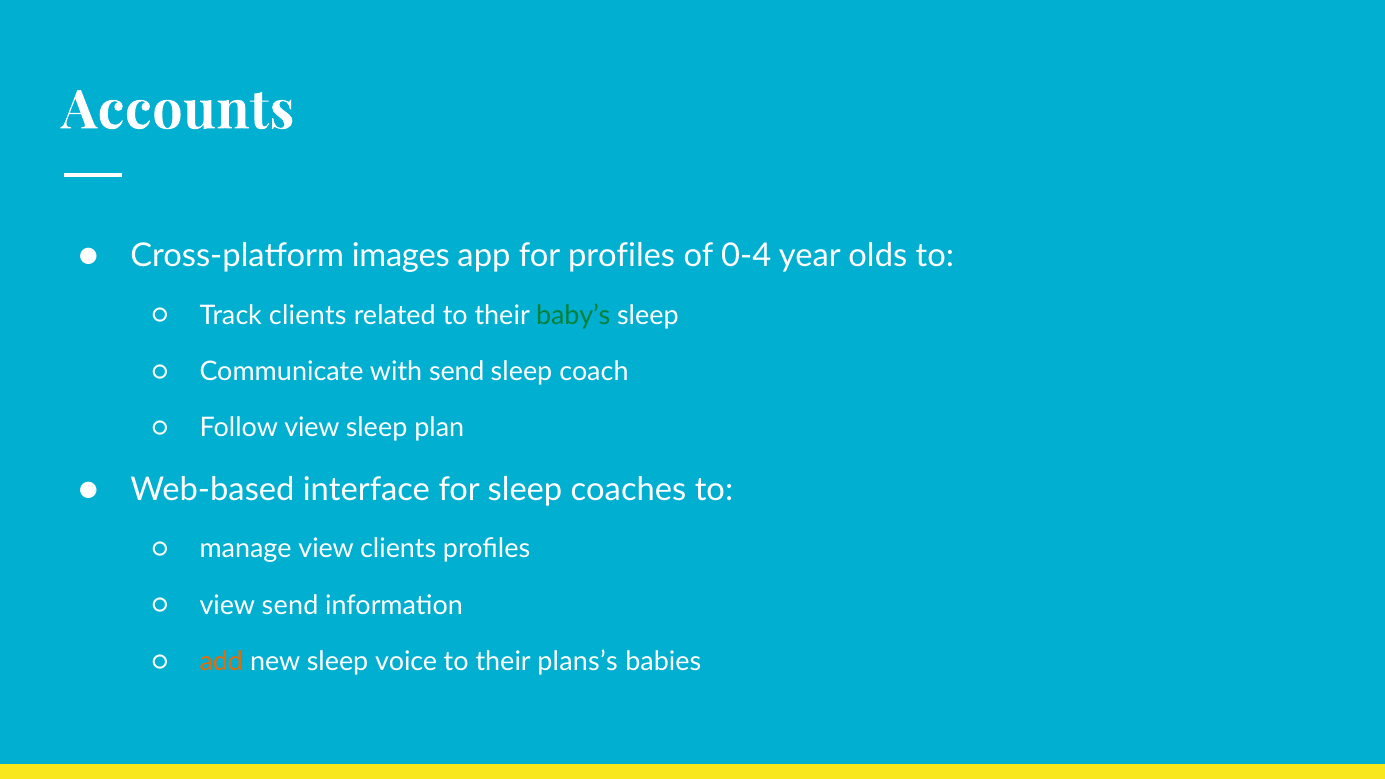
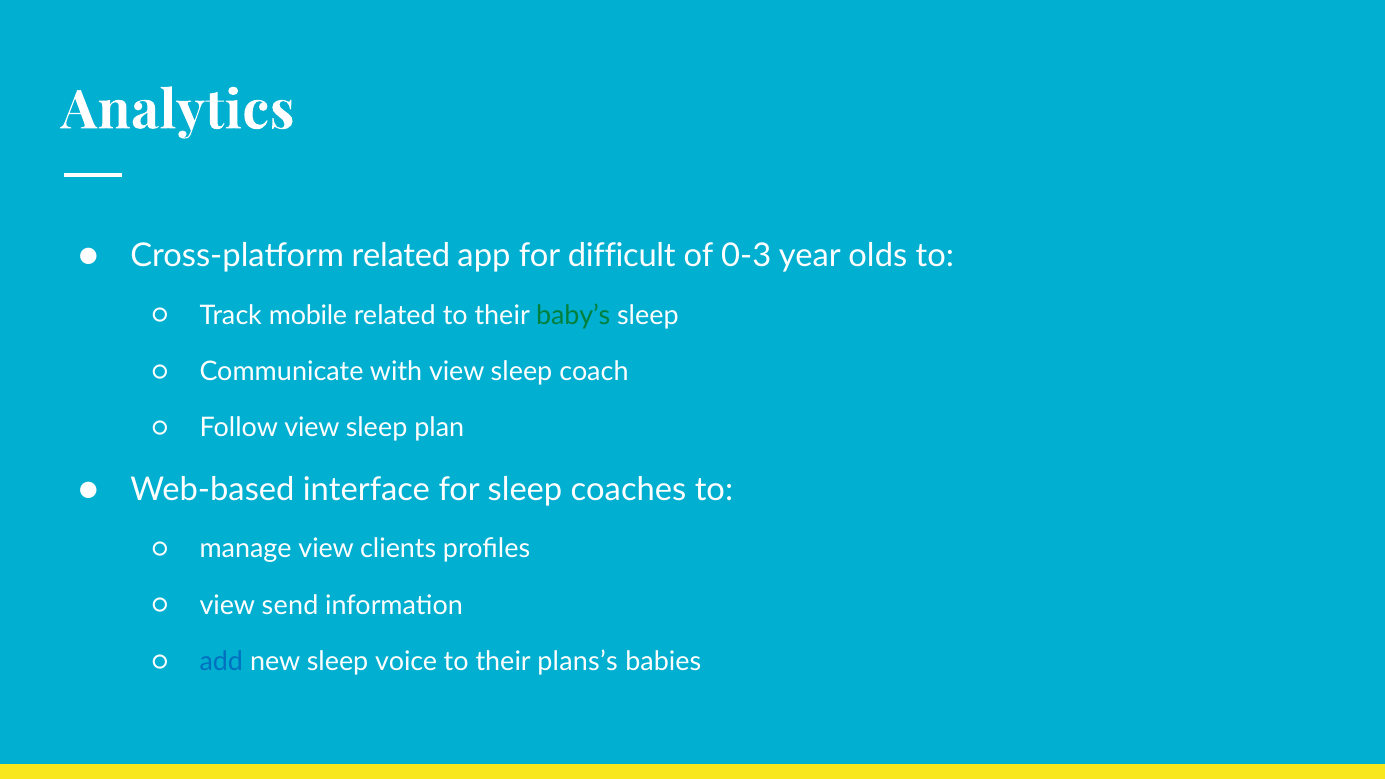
Accounts: Accounts -> Analytics
Cross-platform images: images -> related
for profiles: profiles -> difficult
0-4: 0-4 -> 0-3
Track clients: clients -> mobile
with send: send -> view
add colour: orange -> blue
